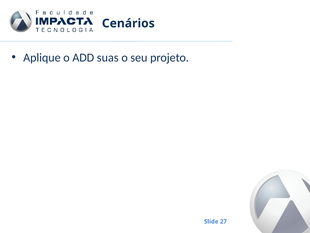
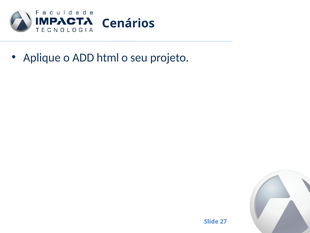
suas: suas -> html
